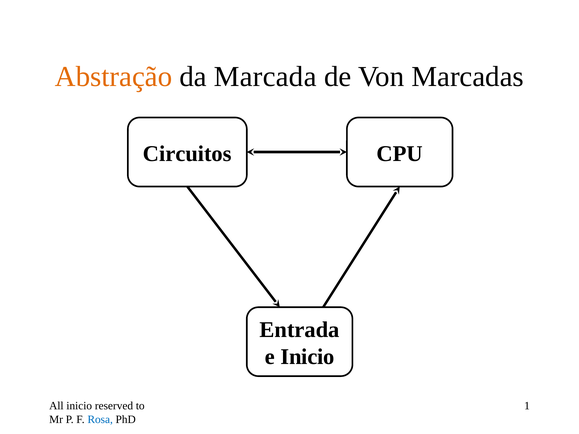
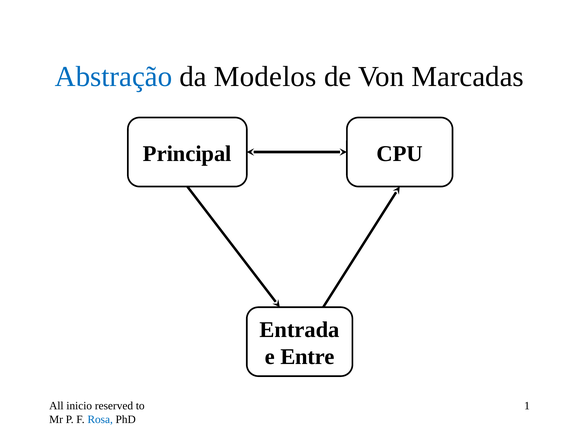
Abstração colour: orange -> blue
Marcada: Marcada -> Modelos
Circuitos: Circuitos -> Principal
e Inicio: Inicio -> Entre
